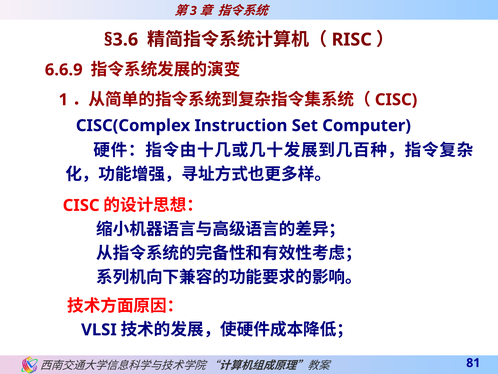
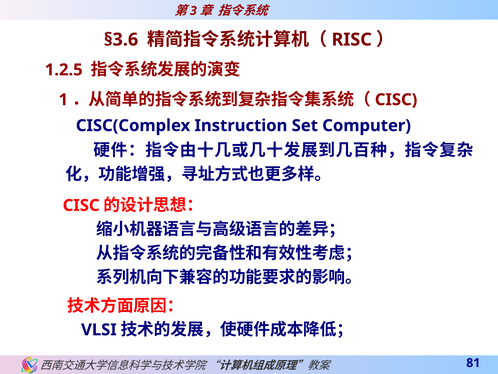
6.6.9: 6.6.9 -> 1.2.5
